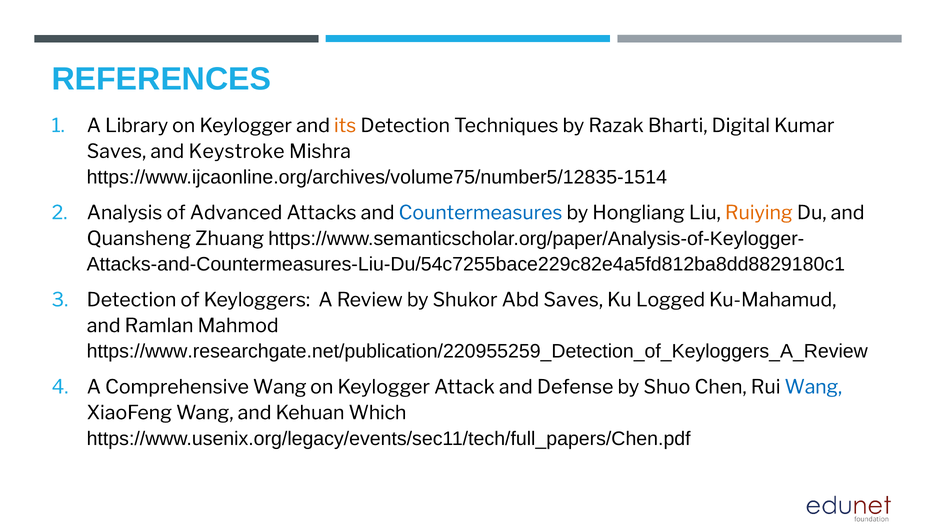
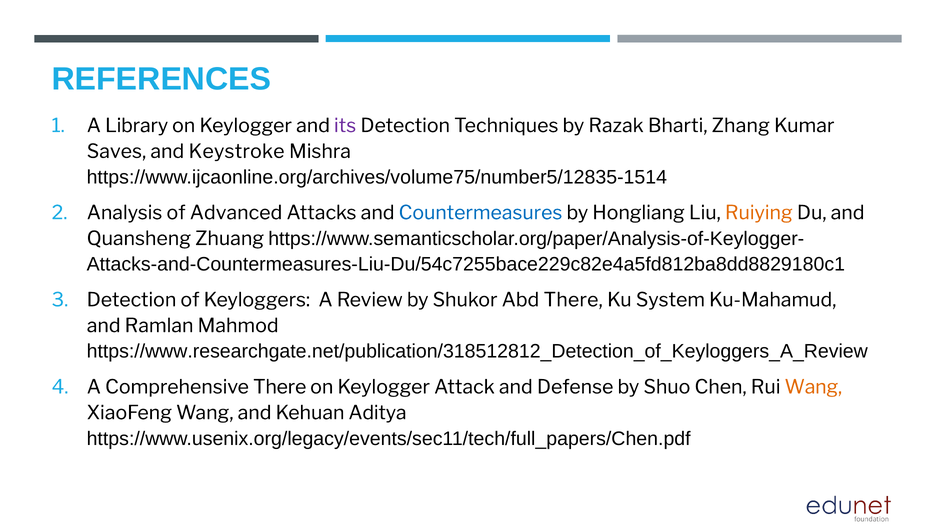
its colour: orange -> purple
Digital: Digital -> Zhang
Abd Saves: Saves -> There
Logged: Logged -> System
https://www.researchgate.net/publication/220955259_Detection_of_Keyloggers_A_Review: https://www.researchgate.net/publication/220955259_Detection_of_Keyloggers_A_Review -> https://www.researchgate.net/publication/318512812_Detection_of_Keyloggers_A_Review
Comprehensive Wang: Wang -> There
Wang at (813, 387) colour: blue -> orange
Which: Which -> Aditya
